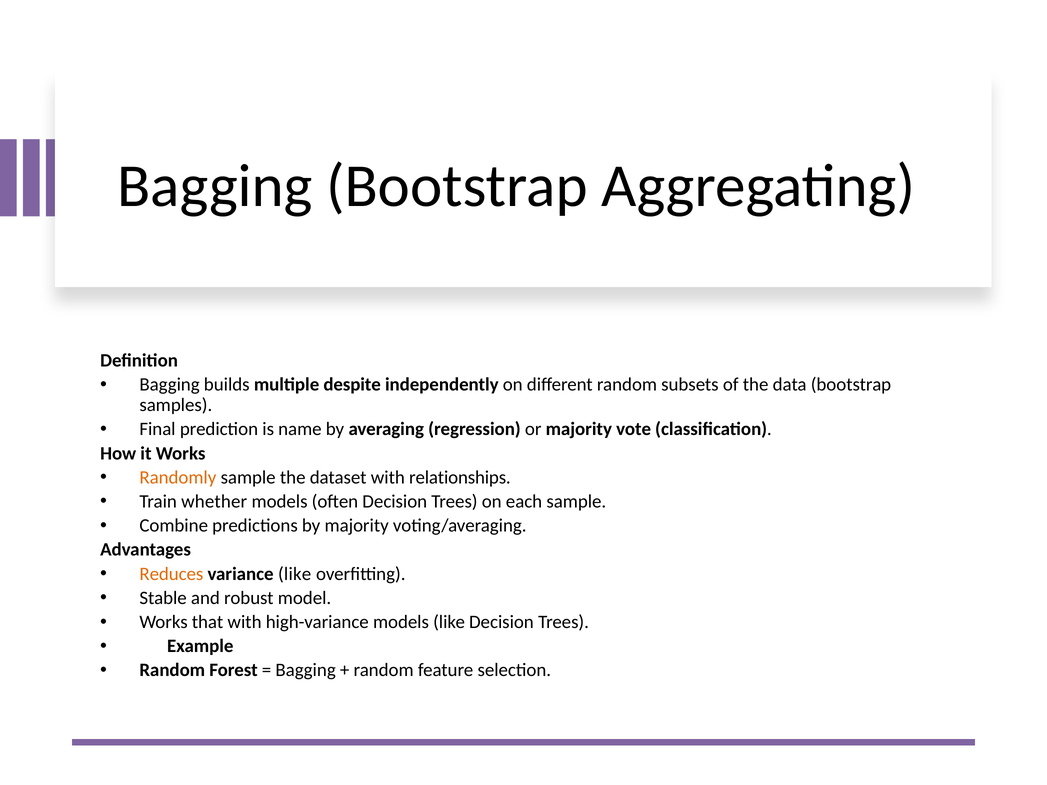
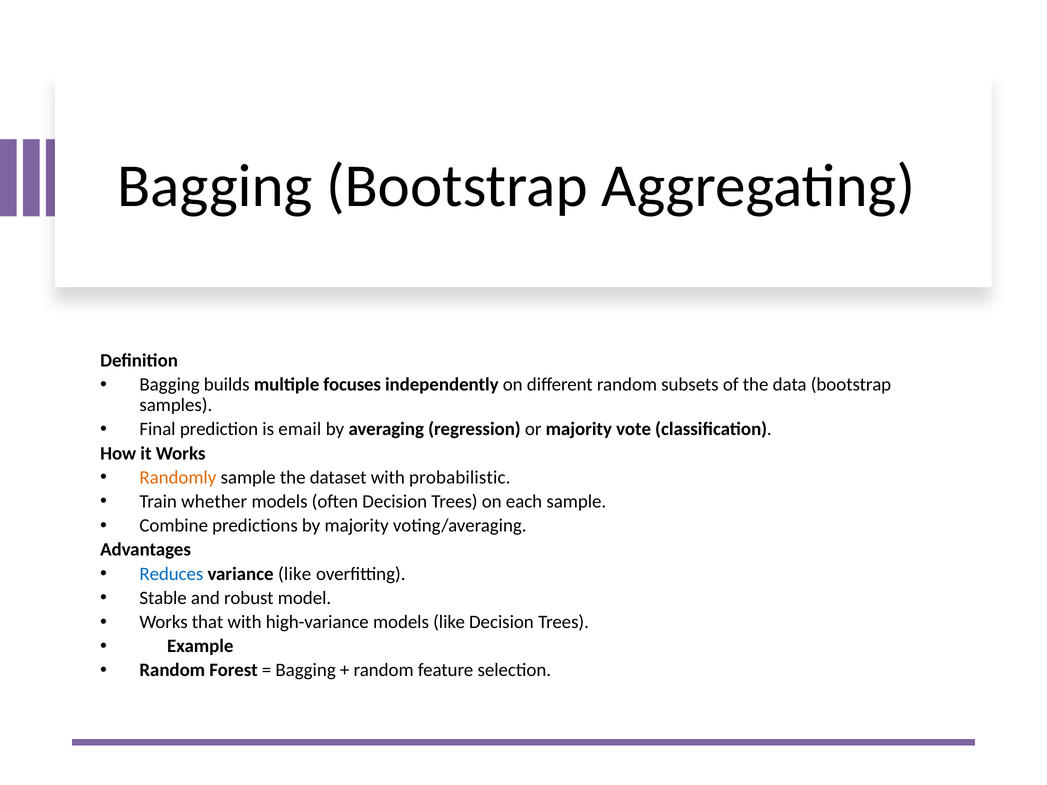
despite: despite -> focuses
name: name -> email
relationships: relationships -> probabilistic
Reduces colour: orange -> blue
